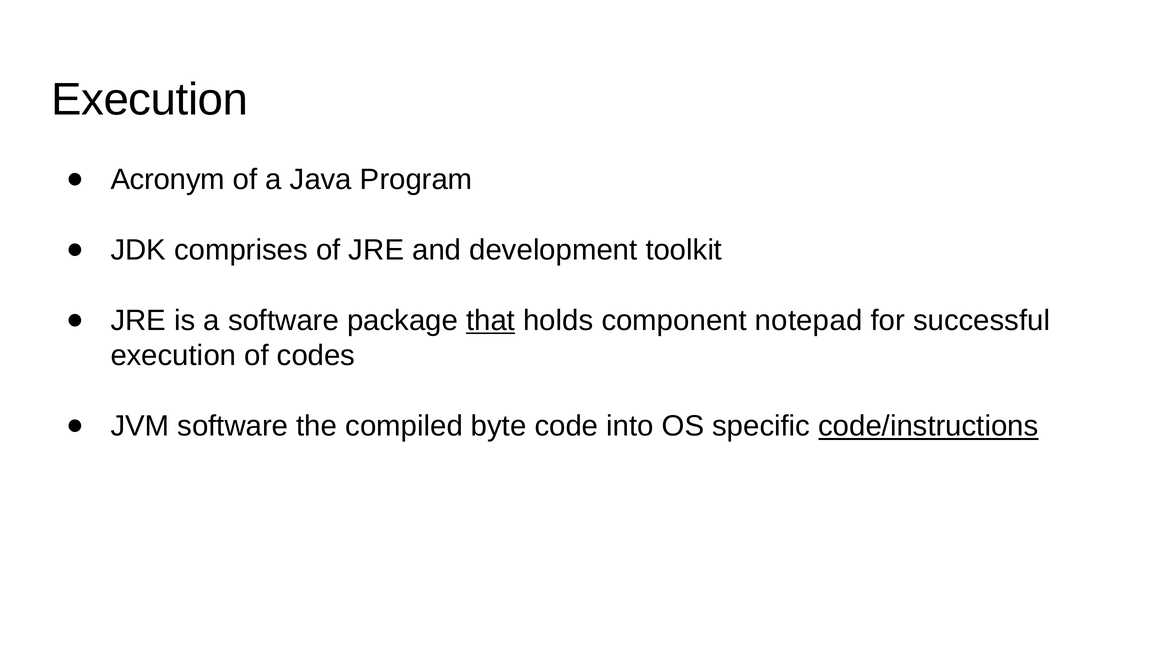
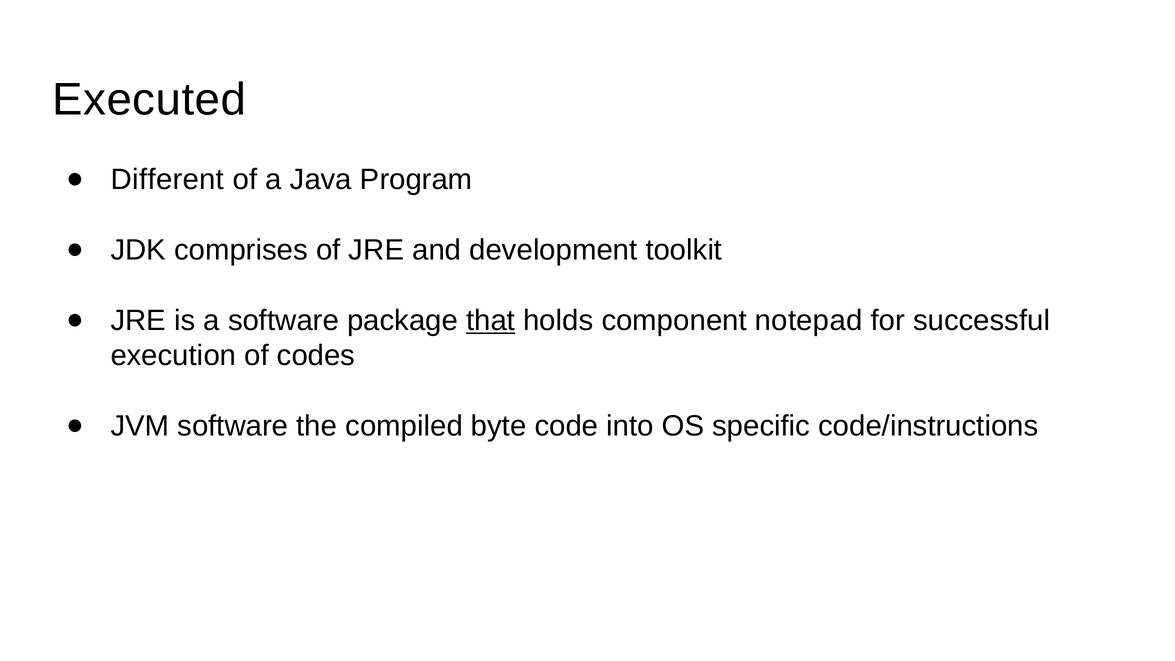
Execution at (150, 100): Execution -> Executed
Acronym: Acronym -> Different
code/instructions underline: present -> none
